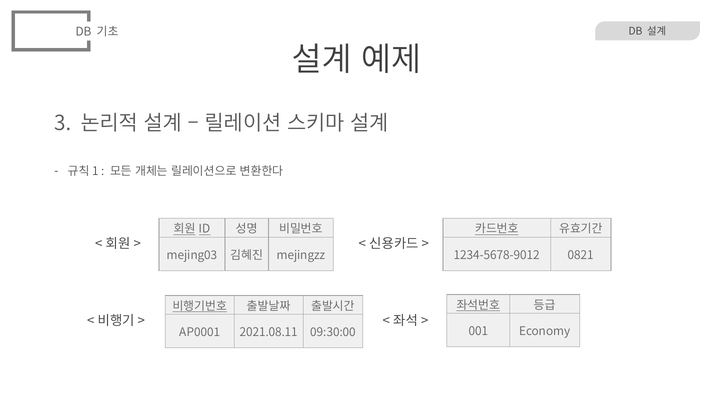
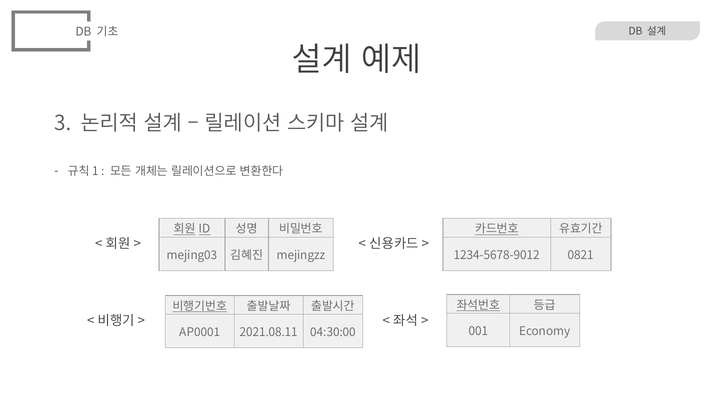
09:30:00: 09:30:00 -> 04:30:00
